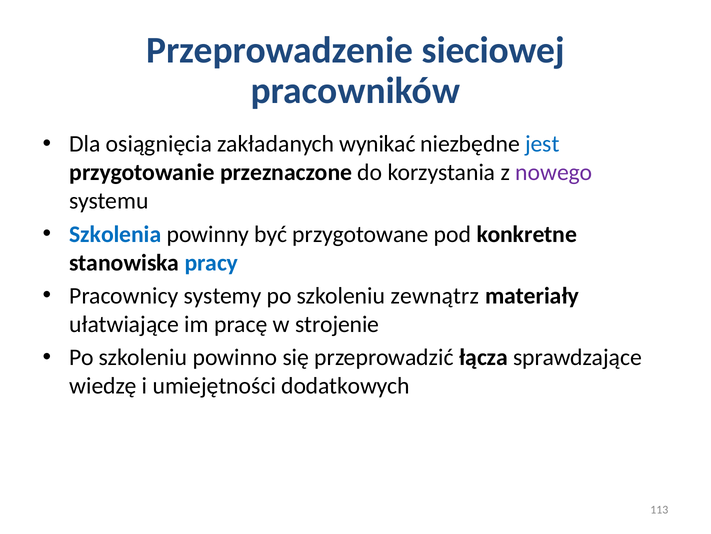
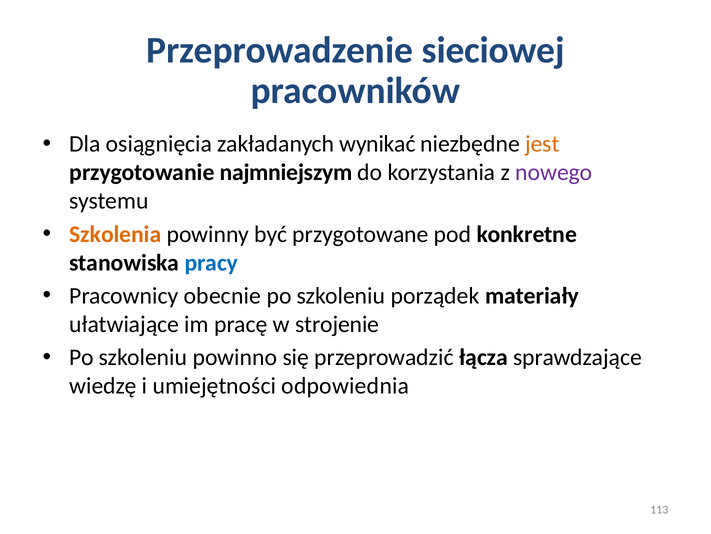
jest colour: blue -> orange
przeznaczone: przeznaczone -> najmniejszym
Szkolenia colour: blue -> orange
systemy: systemy -> obecnie
zewnątrz: zewnątrz -> porządek
dodatkowych: dodatkowych -> odpowiednia
